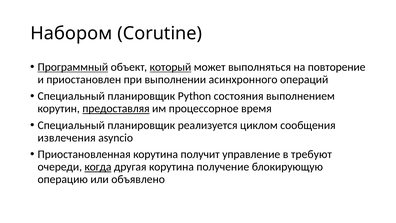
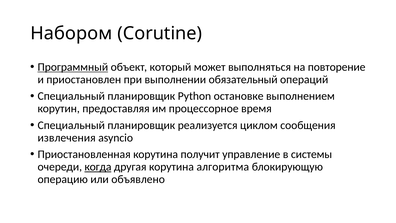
который underline: present -> none
асинхронного: асинхронного -> обязательный
состояния: состояния -> остановке
предоставляя underline: present -> none
требуют: требуют -> системы
получение: получение -> алгоритма
